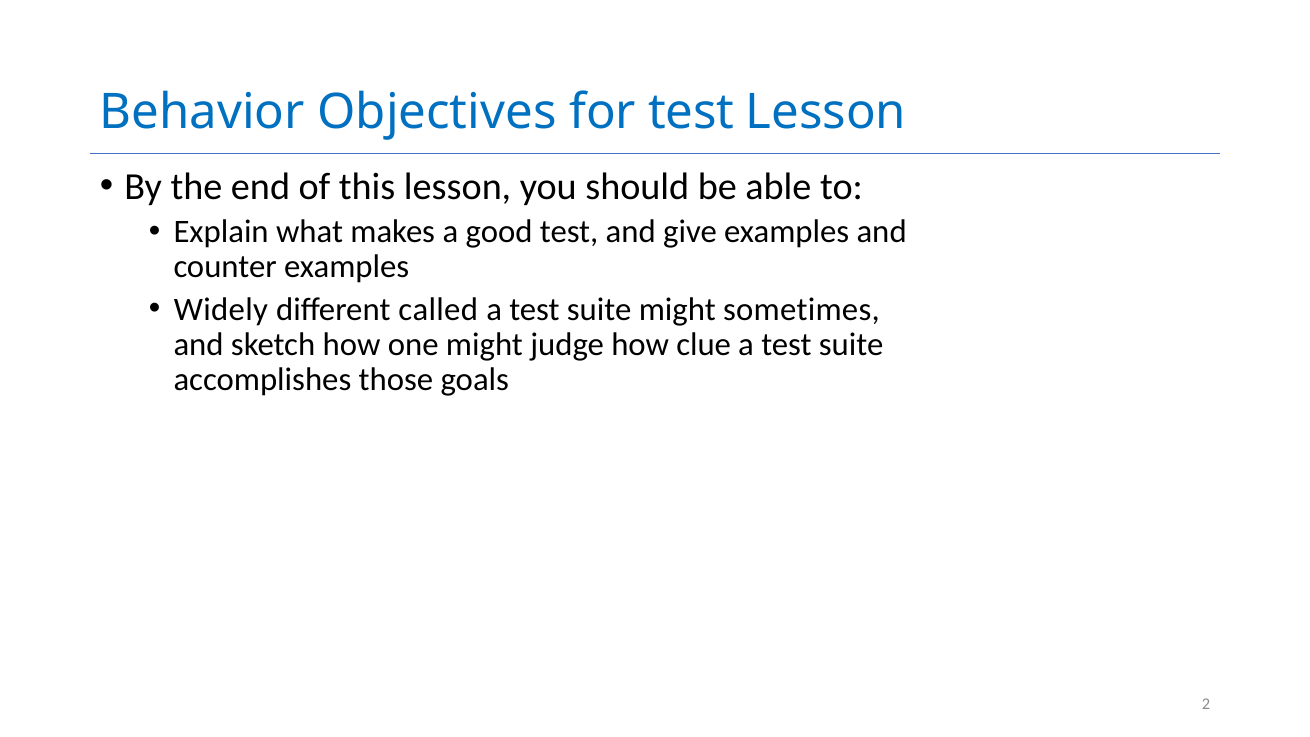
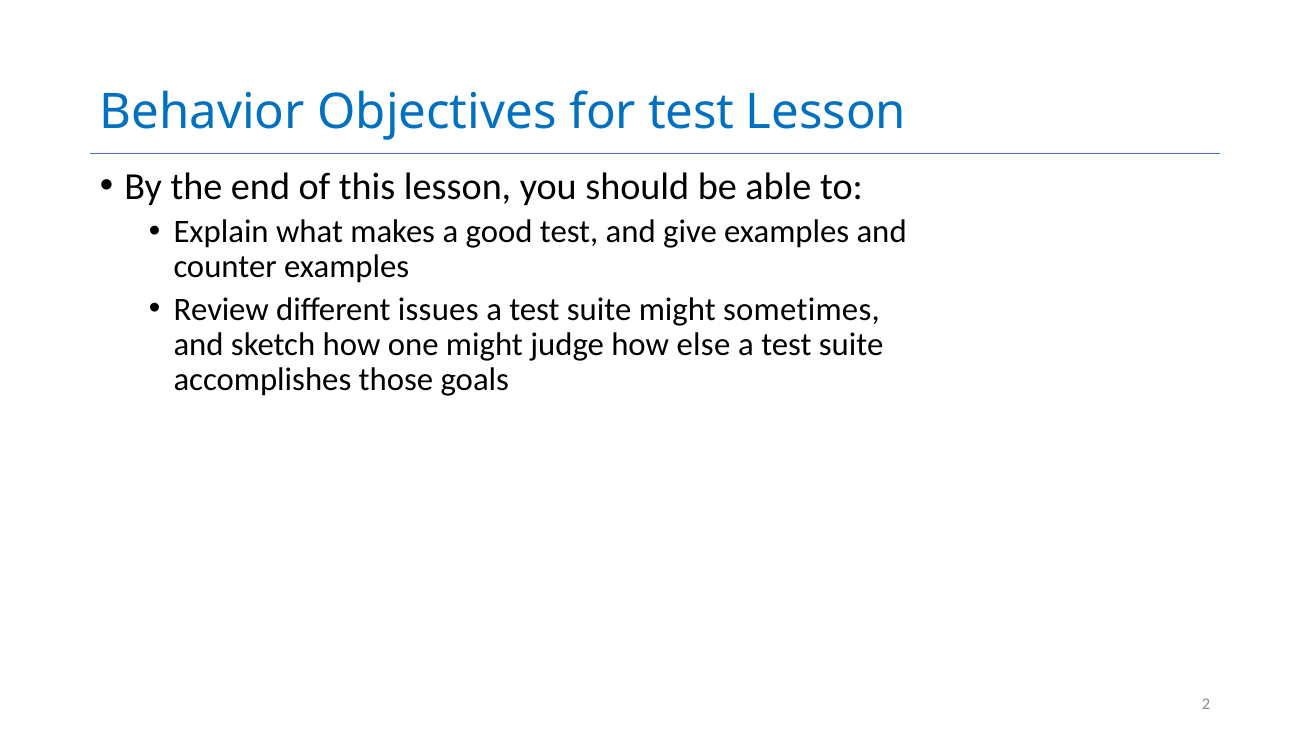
Widely: Widely -> Review
called: called -> issues
clue: clue -> else
